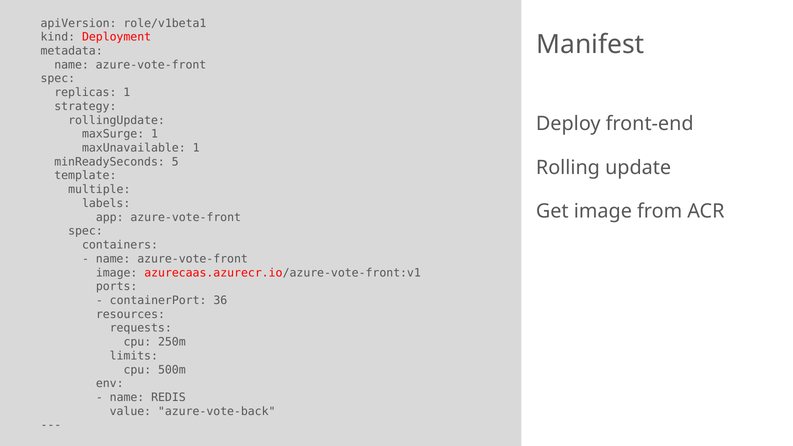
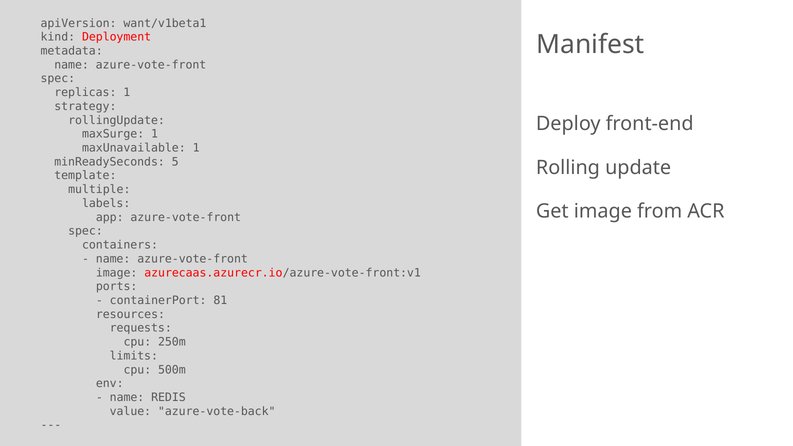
role/v1beta1: role/v1beta1 -> want/v1beta1
36: 36 -> 81
